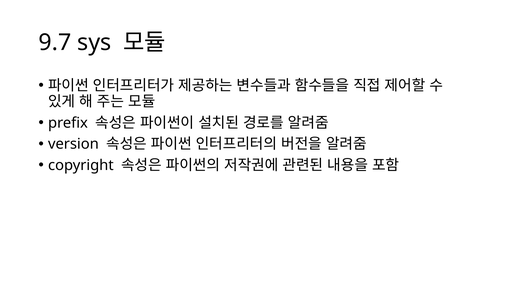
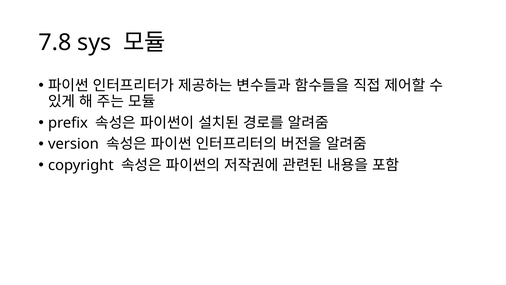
9.7: 9.7 -> 7.8
